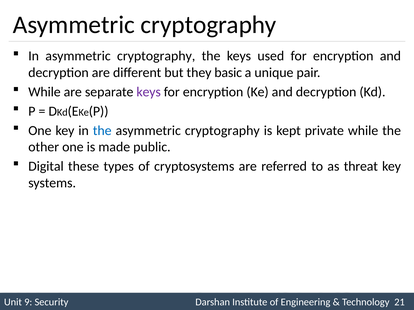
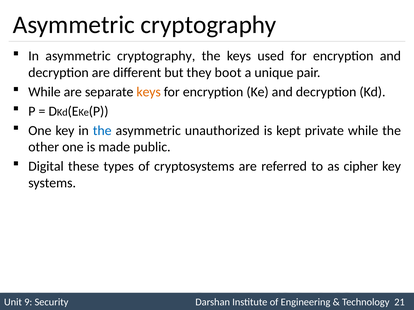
basic: basic -> boot
keys at (149, 92) colour: purple -> orange
cryptography at (222, 131): cryptography -> unauthorized
threat: threat -> cipher
